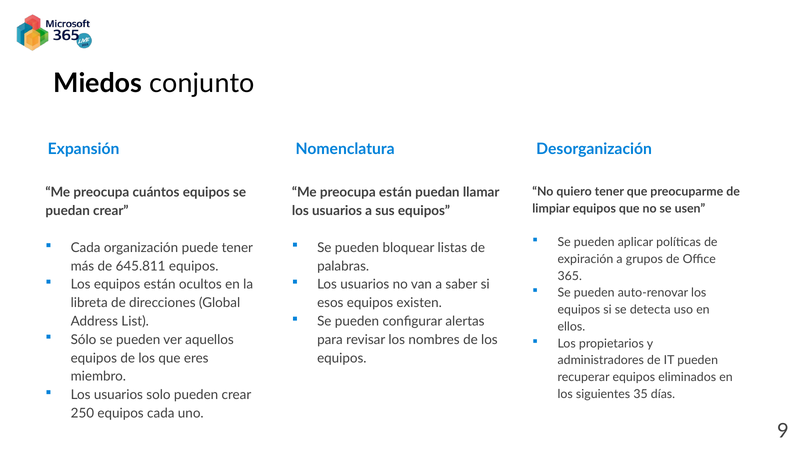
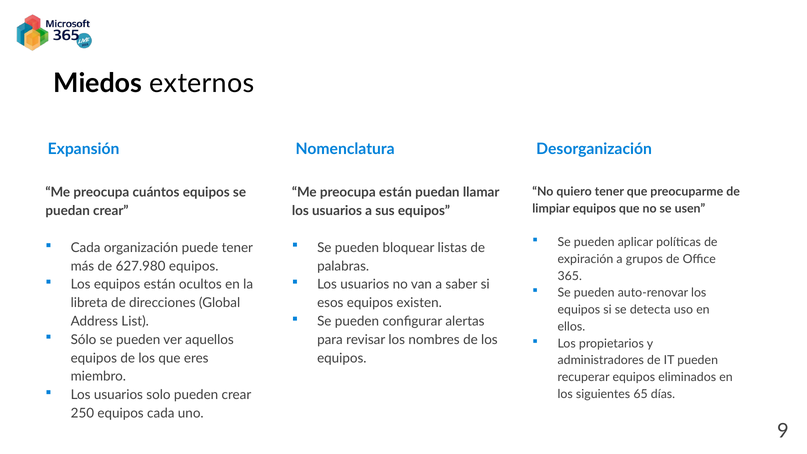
conjunto: conjunto -> externos
645.811: 645.811 -> 627.980
35: 35 -> 65
